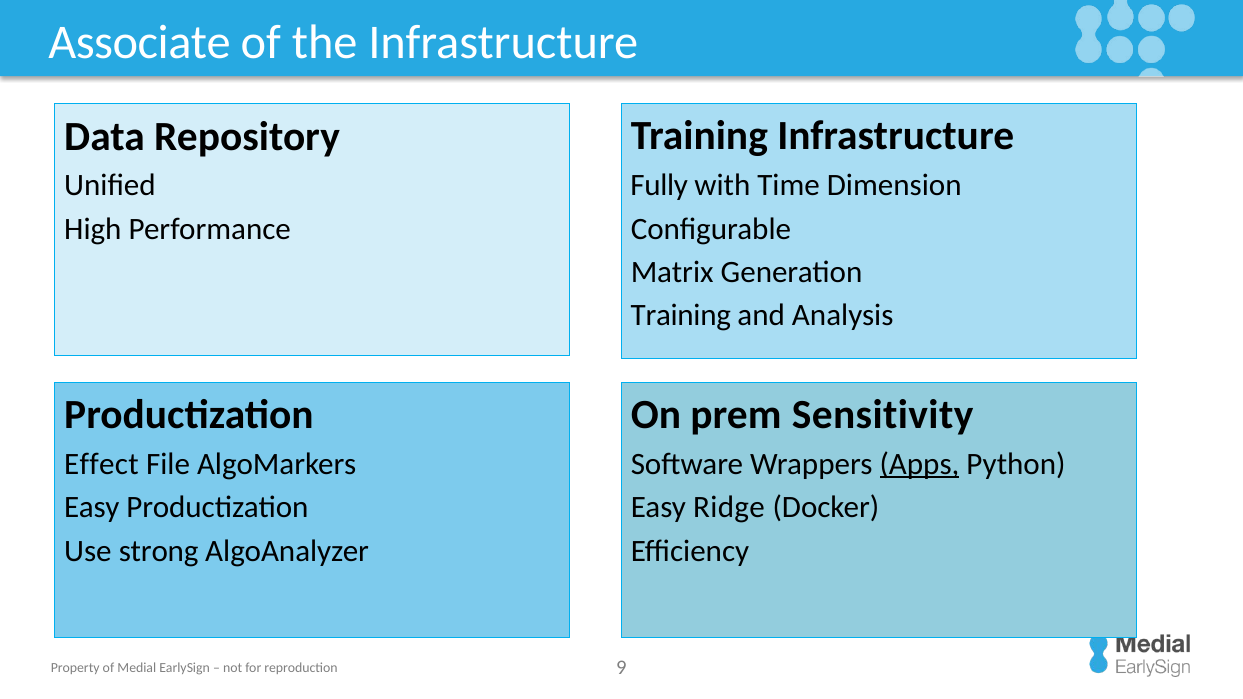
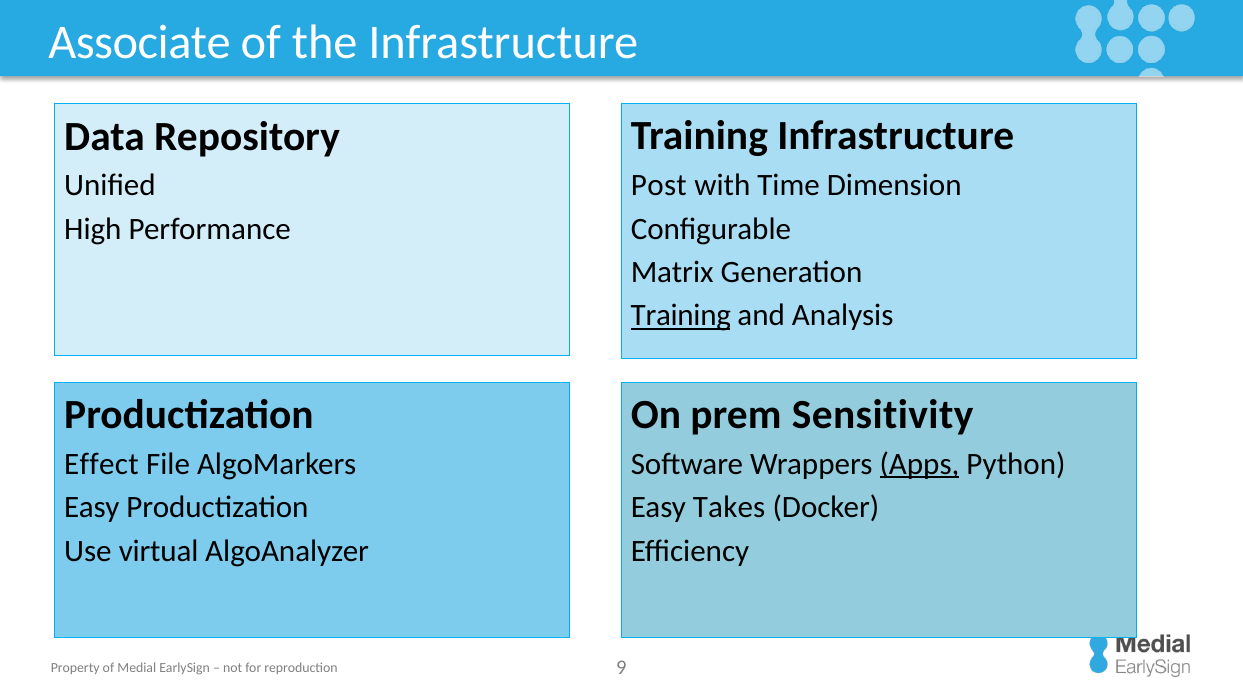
Fully: Fully -> Post
Training at (681, 316) underline: none -> present
Ridge: Ridge -> Takes
strong: strong -> virtual
